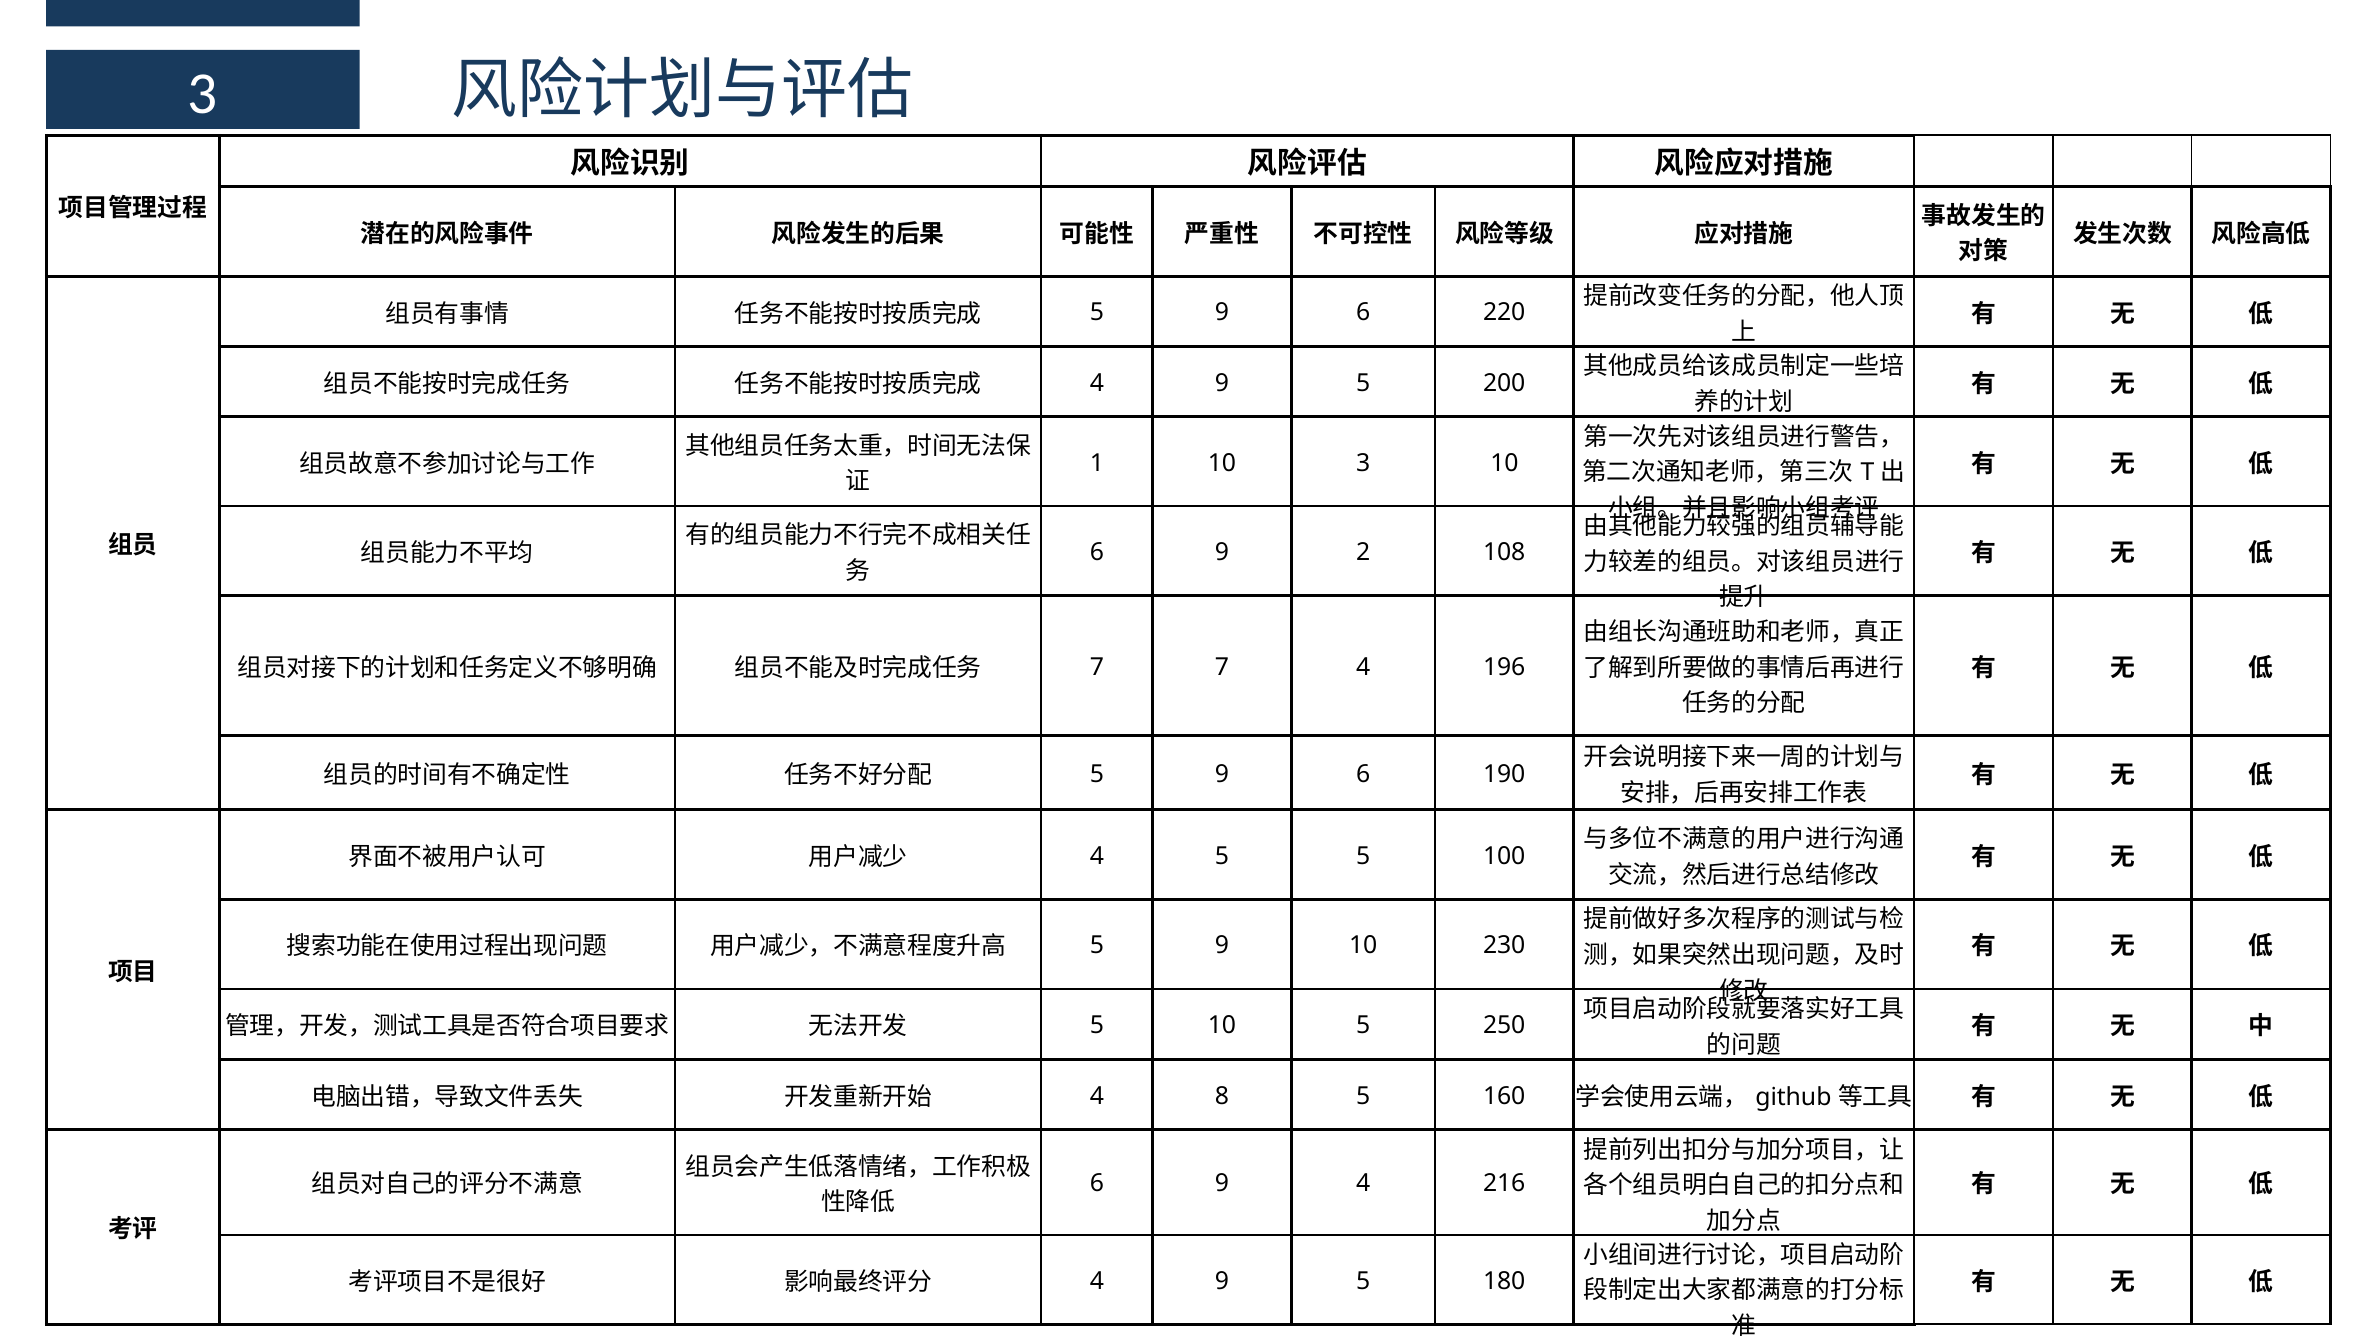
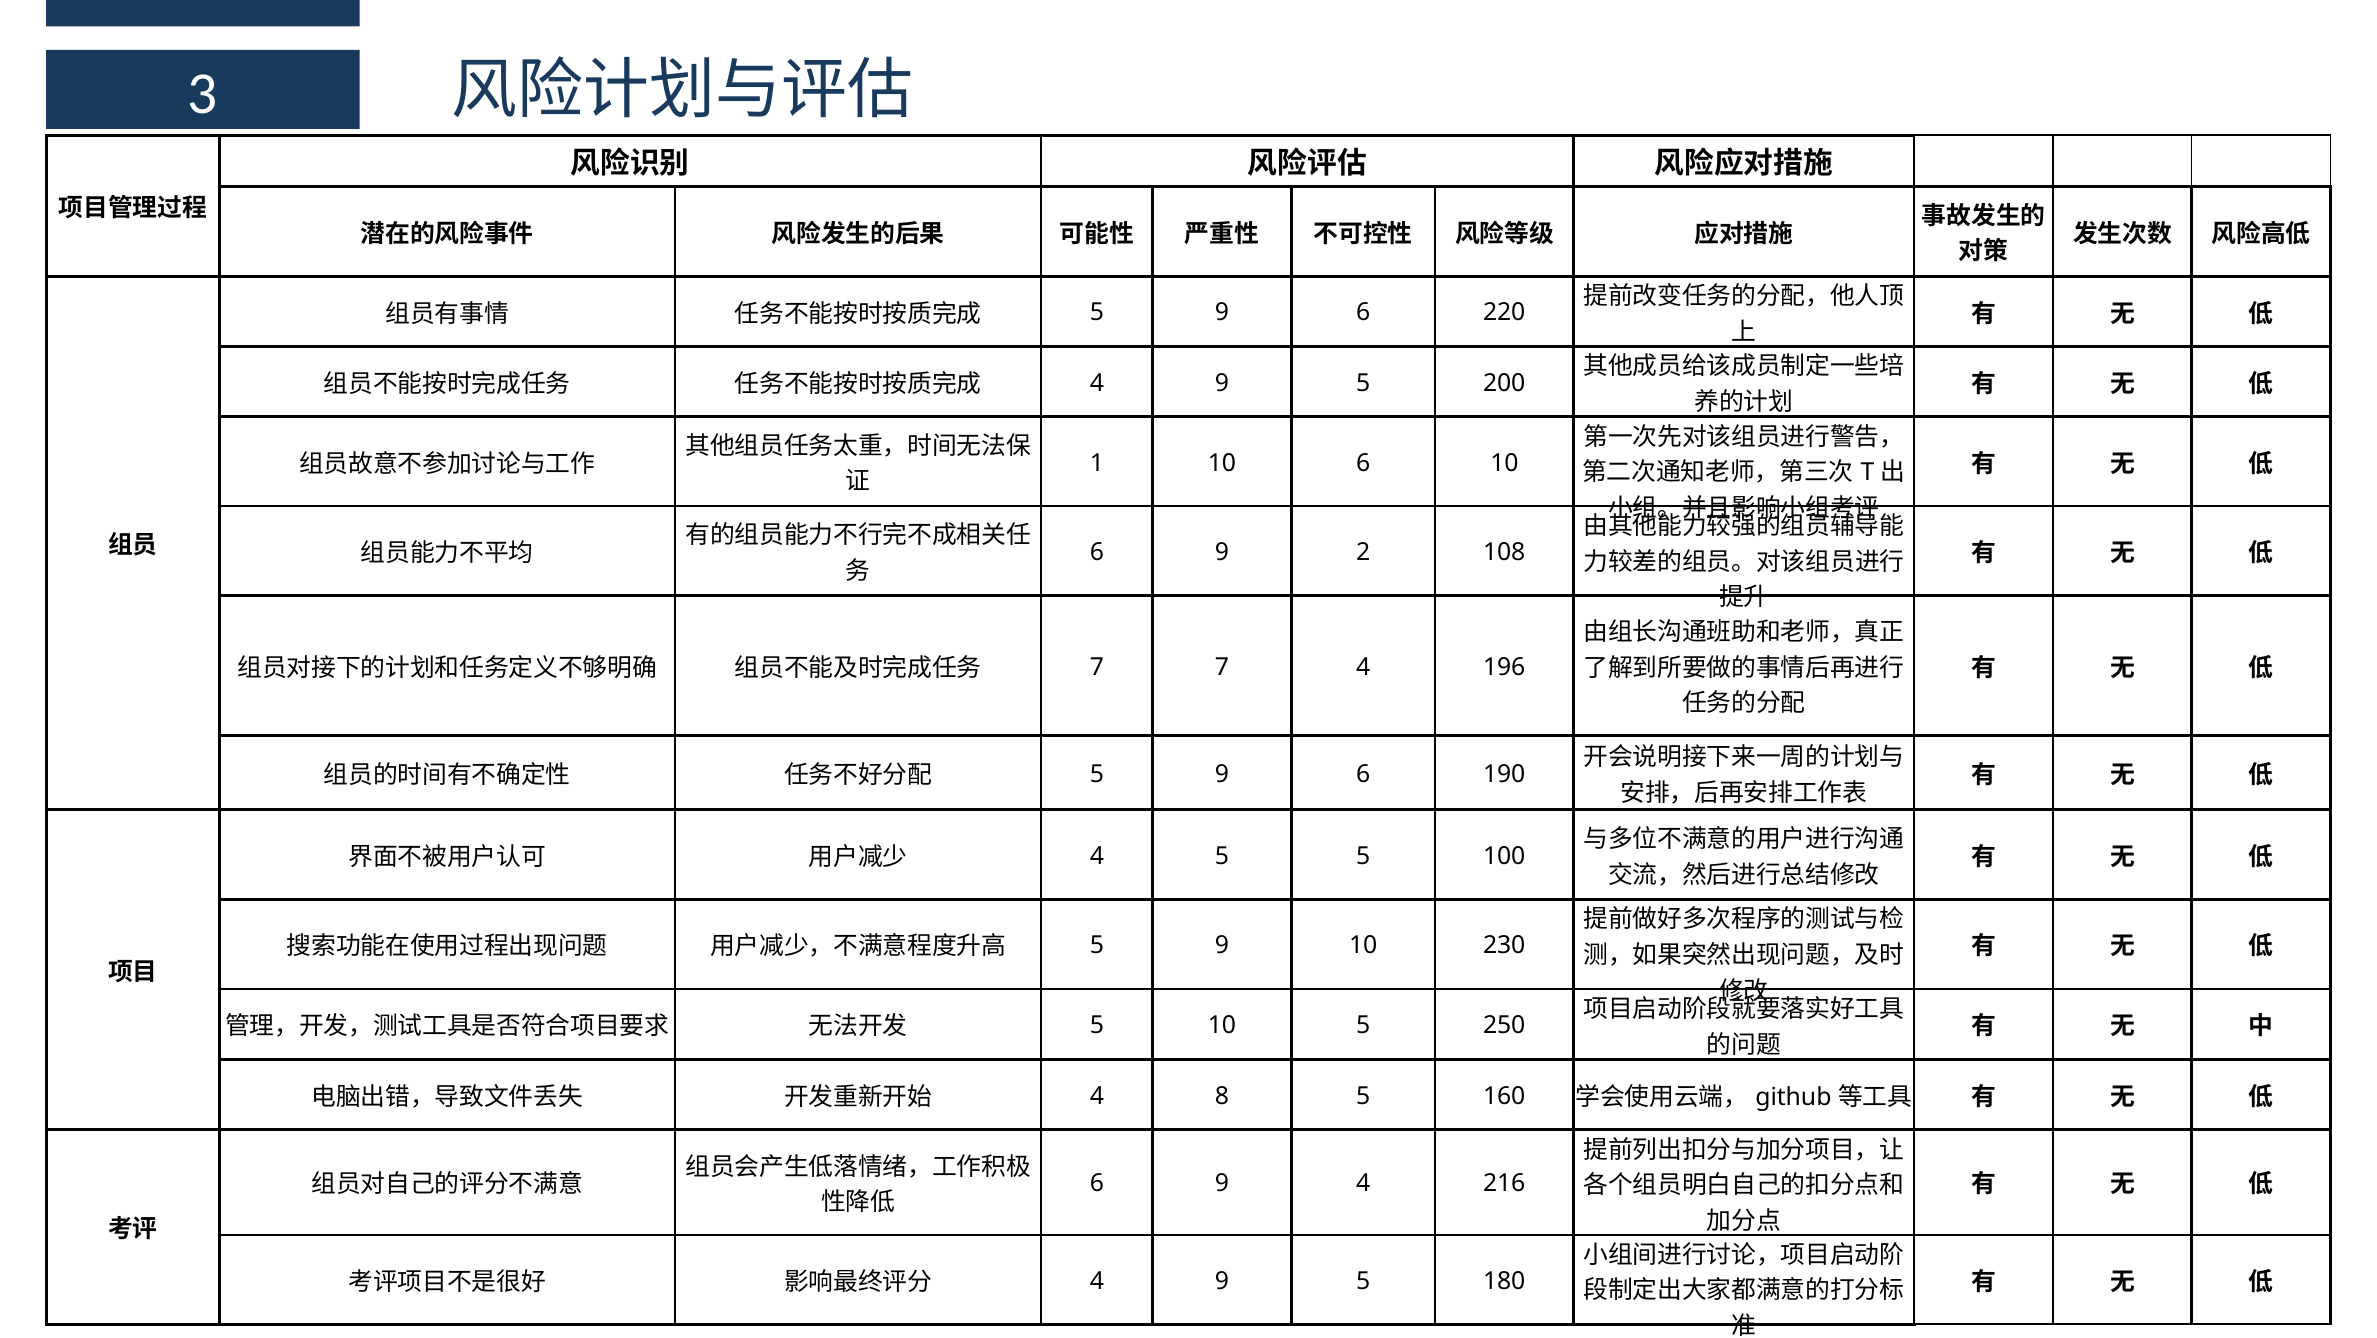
10 3: 3 -> 6
